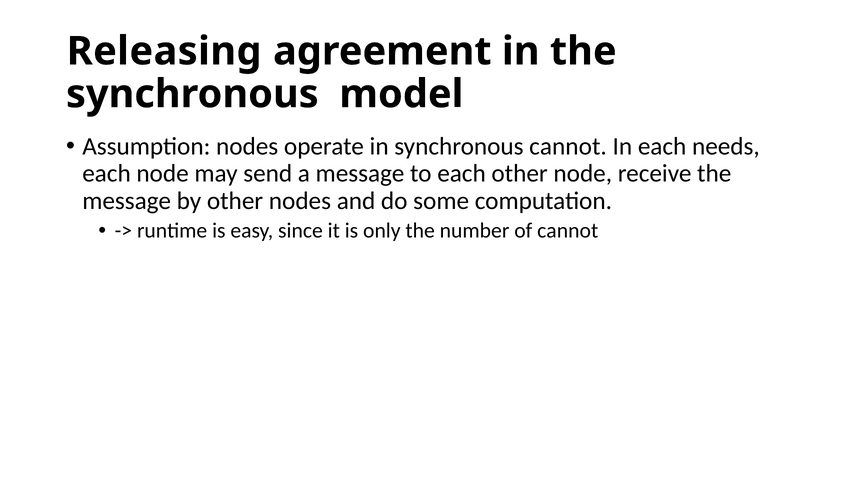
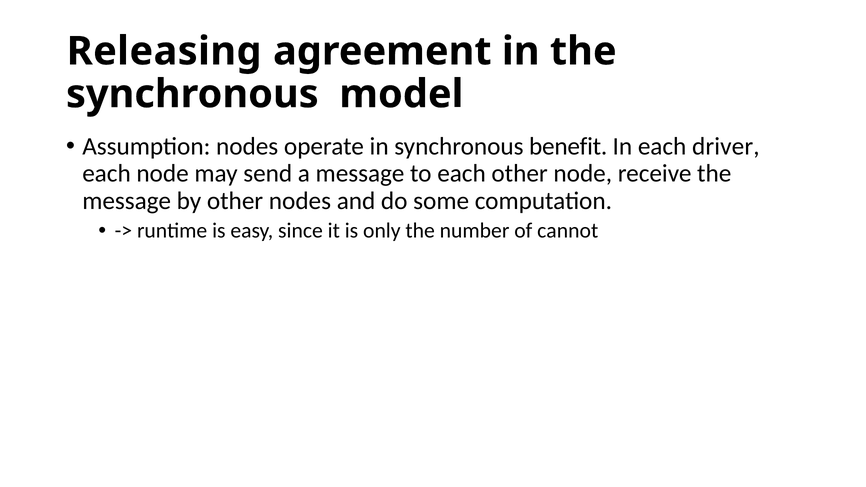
synchronous cannot: cannot -> benefit
needs: needs -> driver
